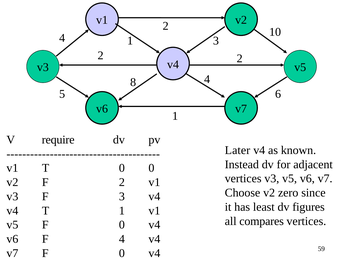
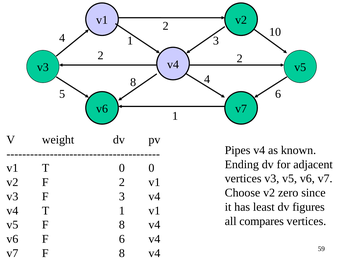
require: require -> weight
Later: Later -> Pipes
Instead: Instead -> Ending
v5 F 0: 0 -> 8
F 4: 4 -> 6
v7 F 0: 0 -> 8
